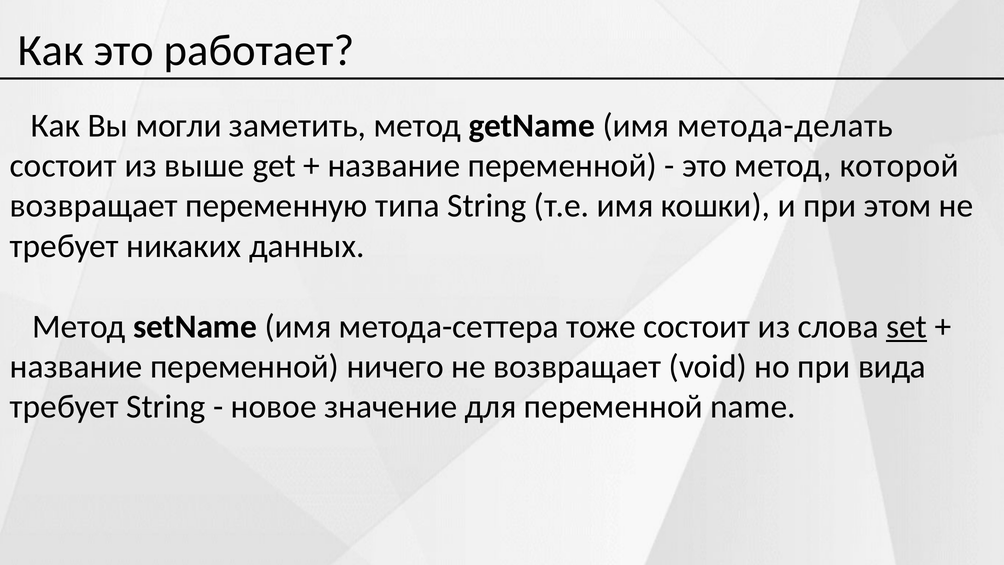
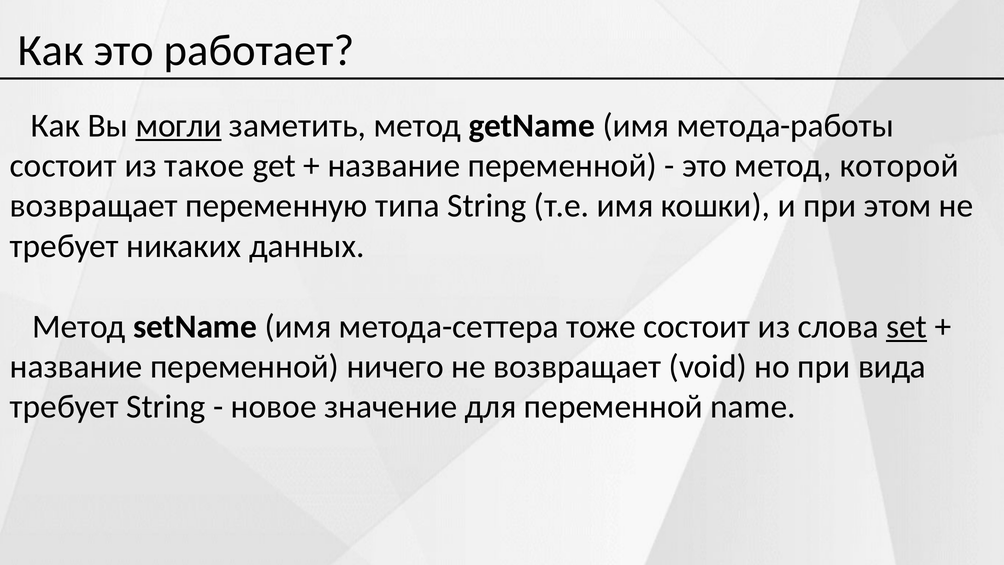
могли underline: none -> present
метода-делать: метода-делать -> метода-работы
выше: выше -> такое
